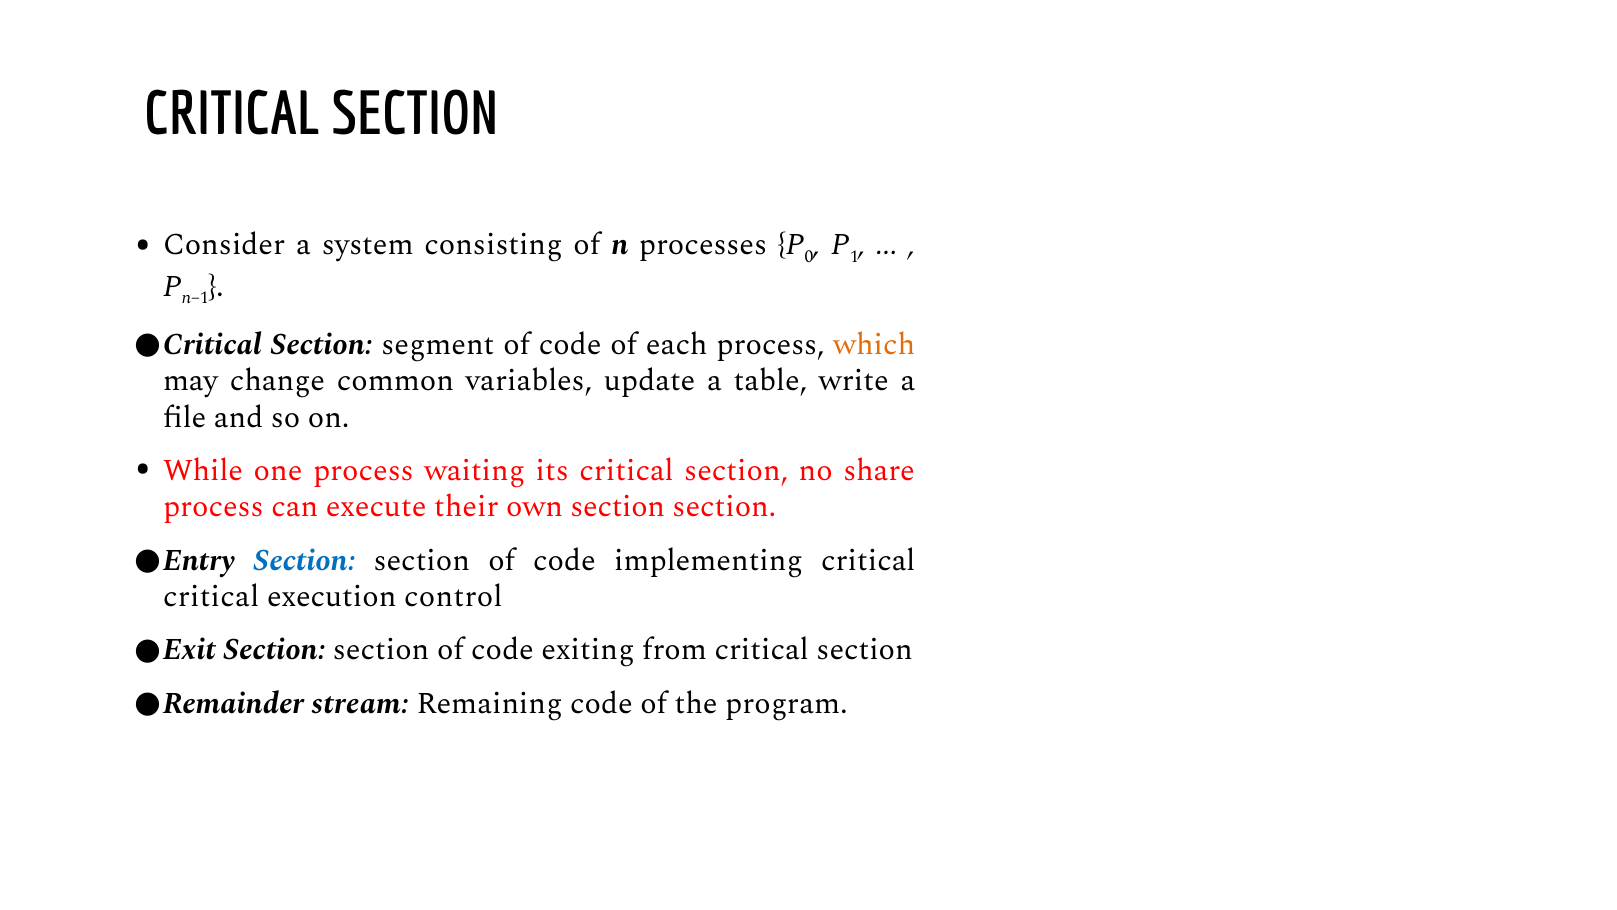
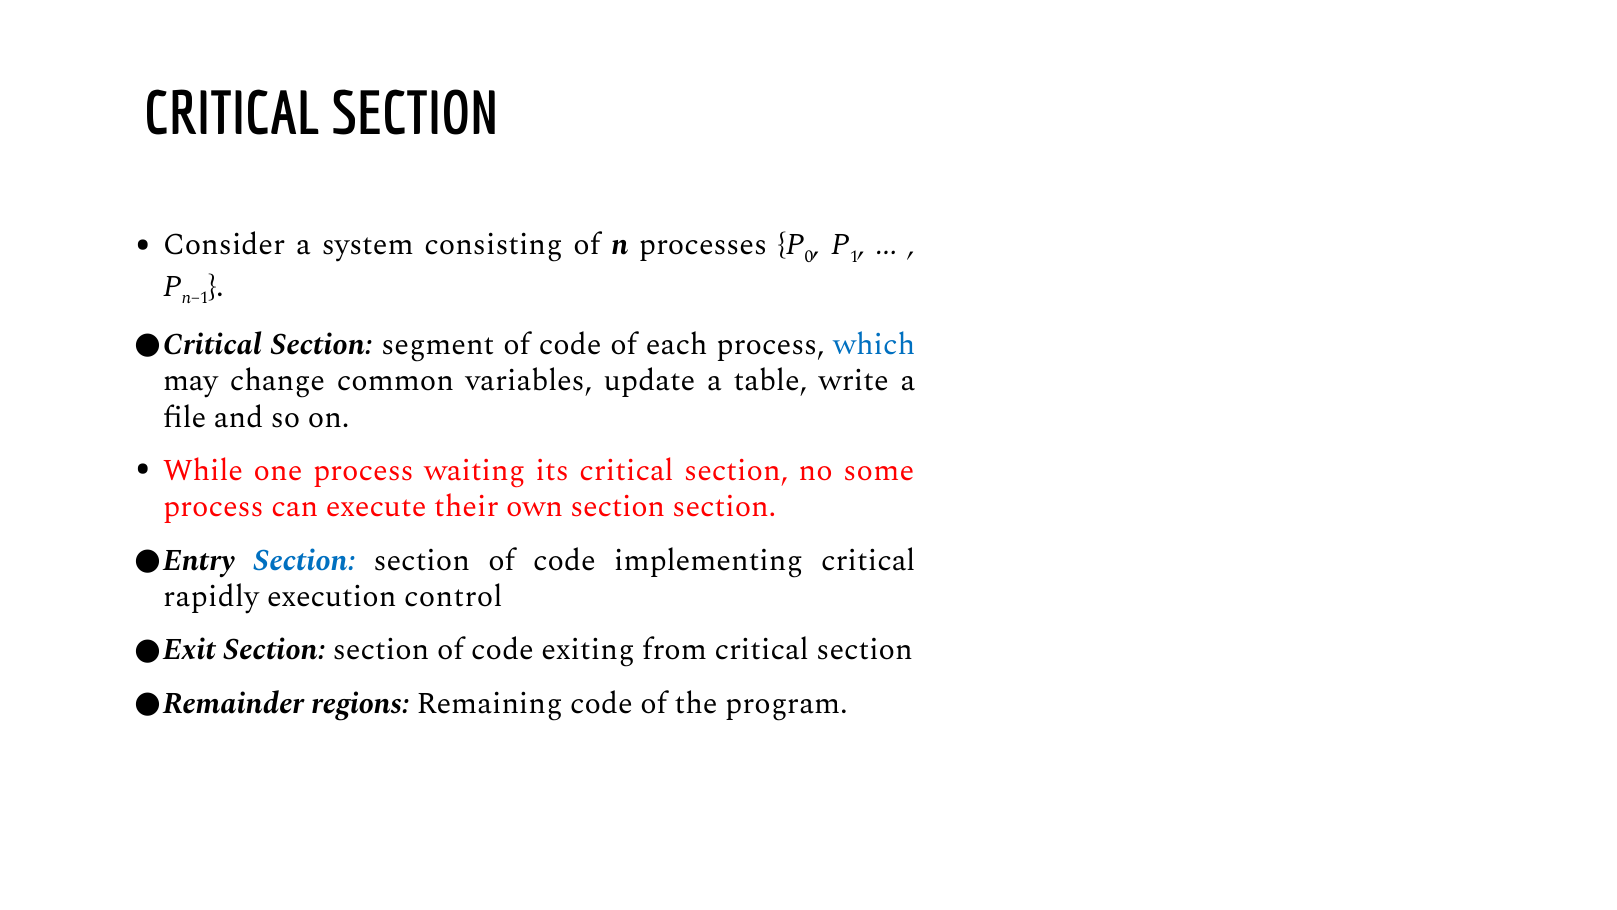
which colour: orange -> blue
share: share -> some
critical at (211, 596): critical -> rapidly
stream: stream -> regions
